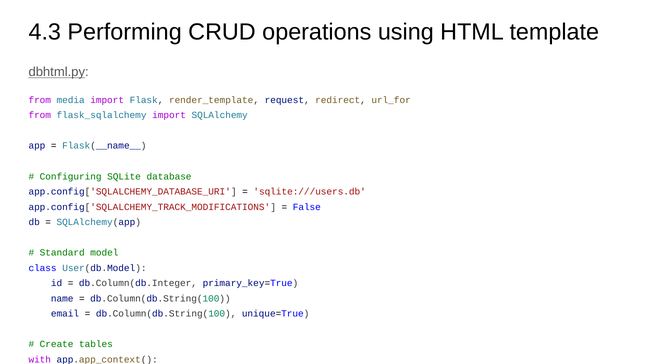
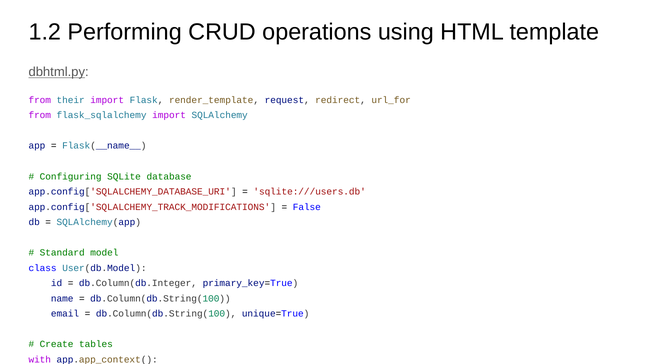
4.3: 4.3 -> 1.2
media: media -> their
